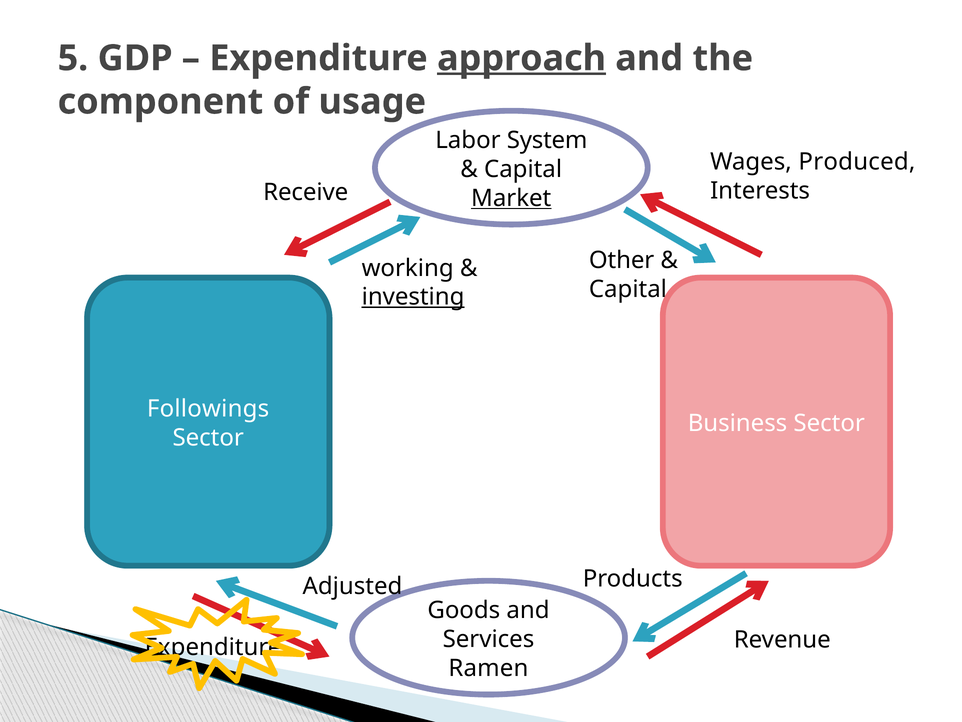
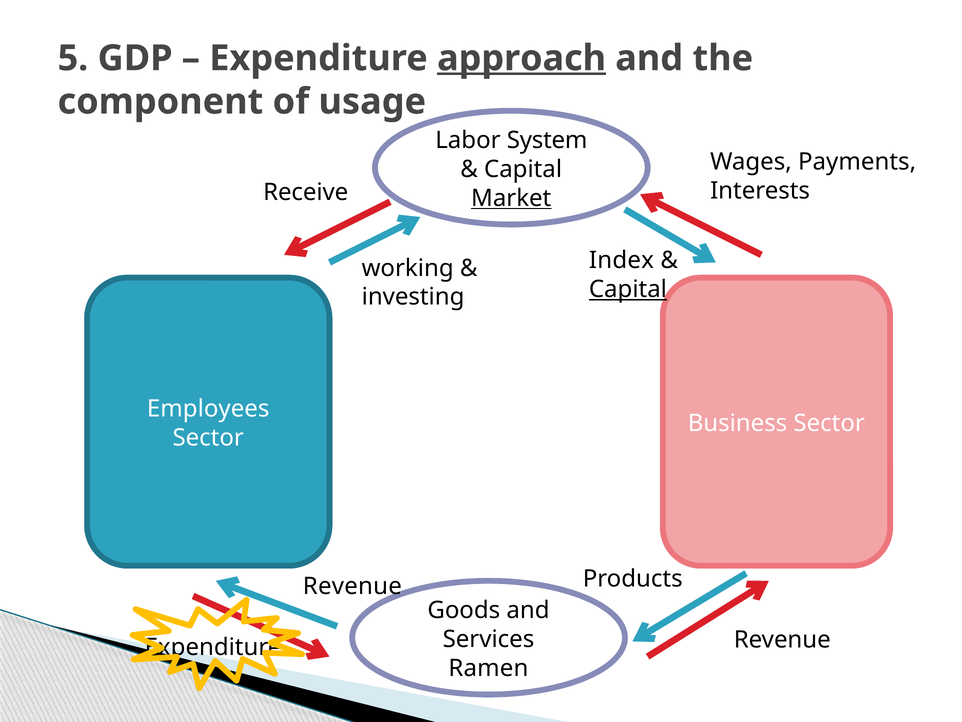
Produced: Produced -> Payments
Other: Other -> Index
Capital at (628, 289) underline: none -> present
investing underline: present -> none
Followings: Followings -> Employees
Adjusted at (352, 586): Adjusted -> Revenue
